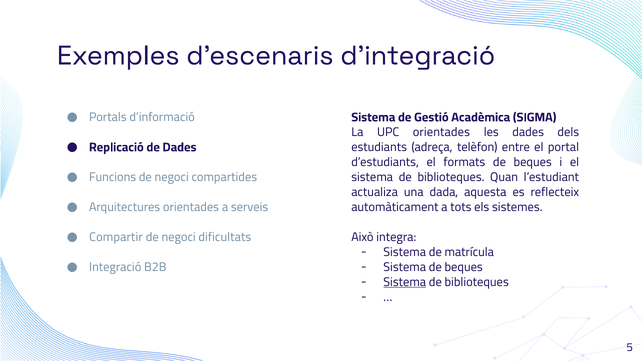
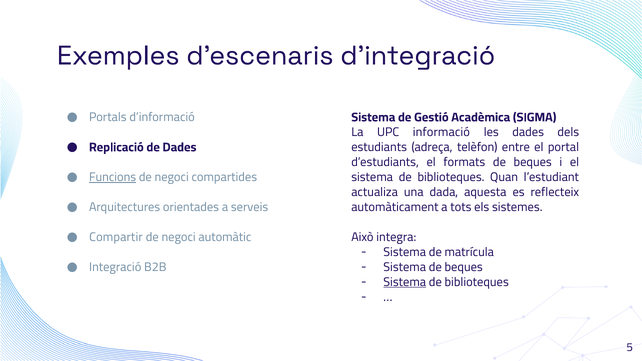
UPC orientades: orientades -> informació
Funcions underline: none -> present
dificultats: dificultats -> automàtic
